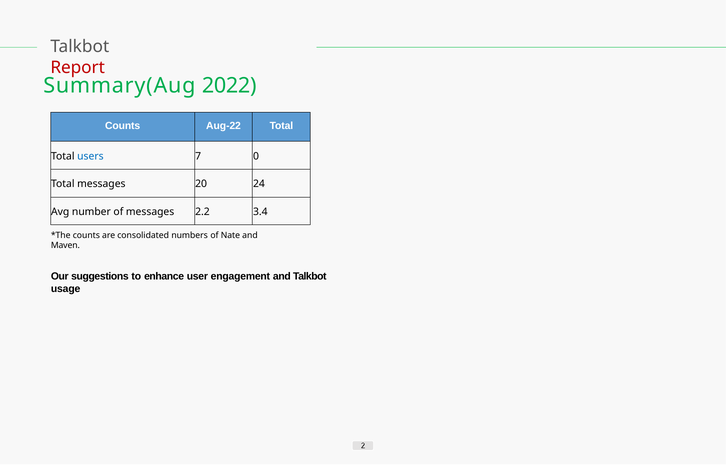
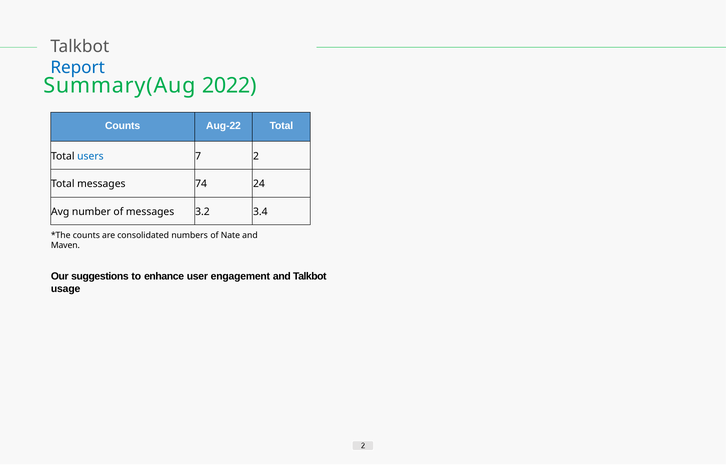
Report colour: red -> blue
0: 0 -> 2
20: 20 -> 74
2.2: 2.2 -> 3.2
